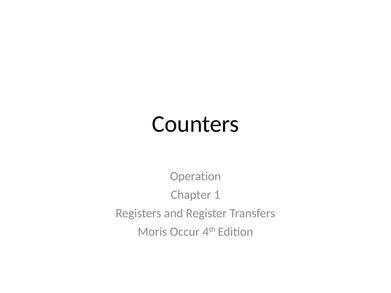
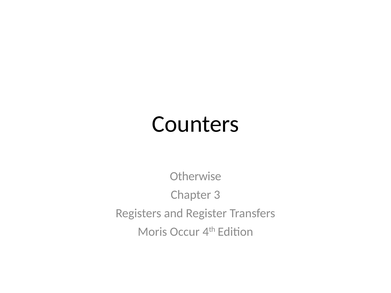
Operation: Operation -> Otherwise
1: 1 -> 3
